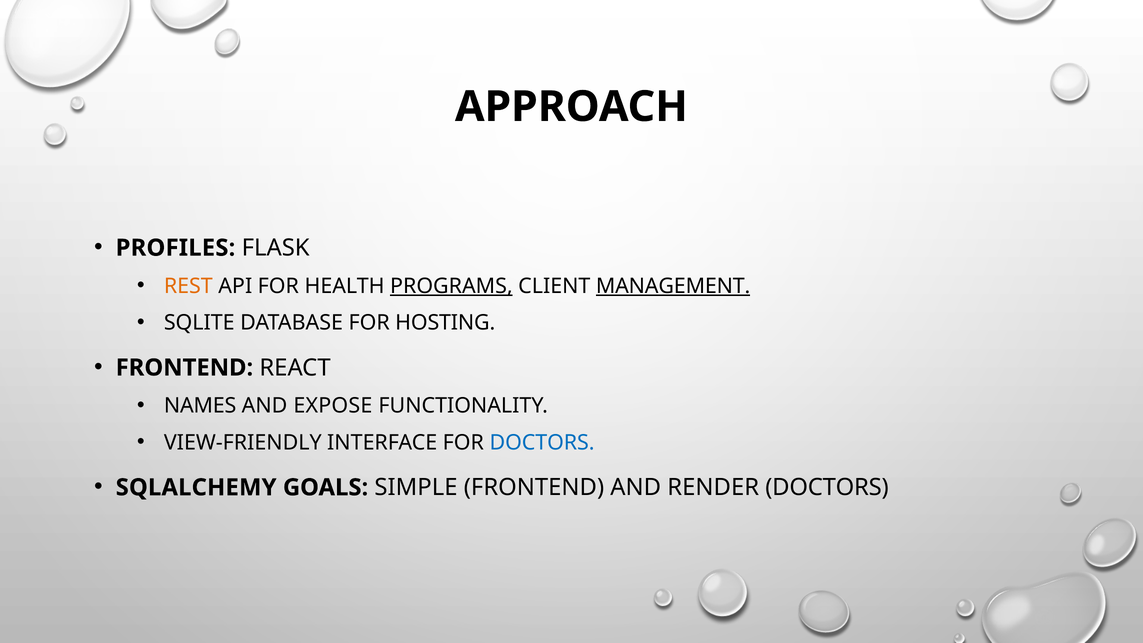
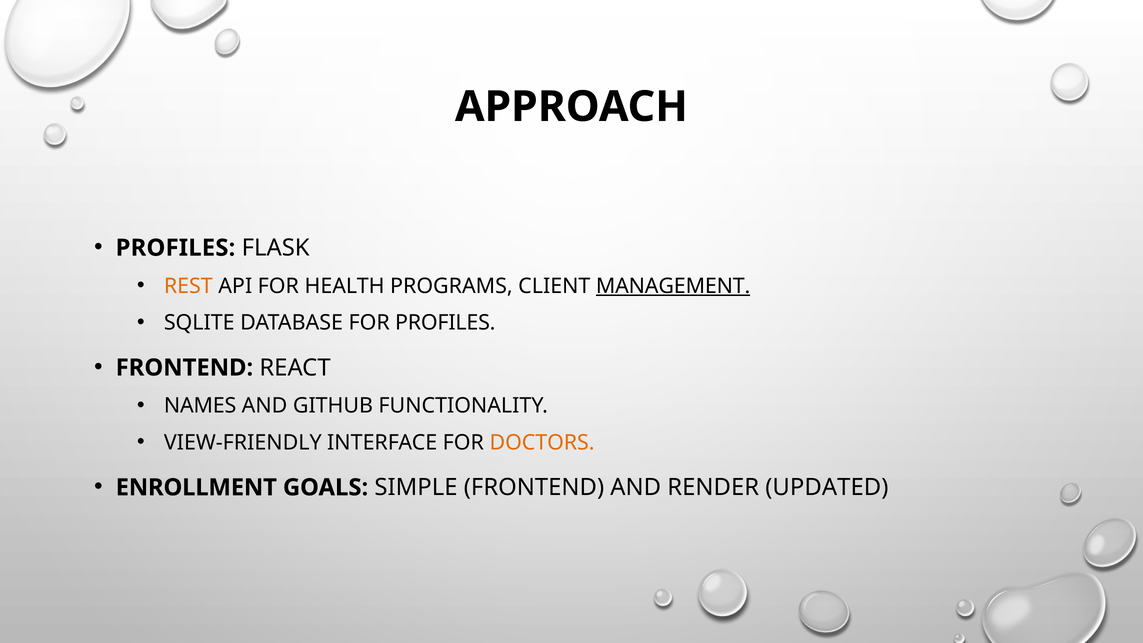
PROGRAMS underline: present -> none
FOR HOSTING: HOSTING -> PROFILES
EXPOSE: EXPOSE -> GITHUB
DOCTORS at (542, 442) colour: blue -> orange
SQLALCHEMY: SQLALCHEMY -> ENROLLMENT
RENDER DOCTORS: DOCTORS -> UPDATED
